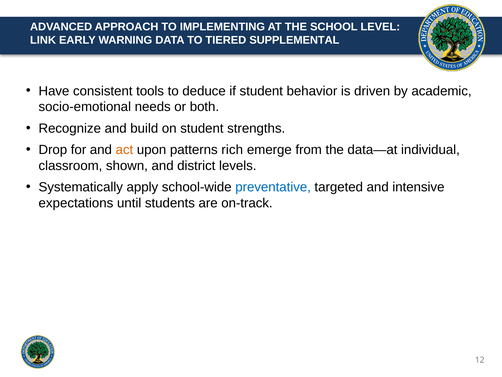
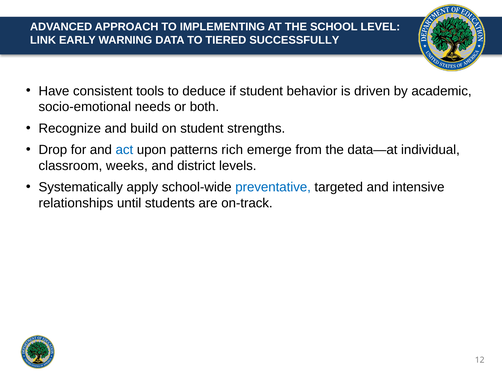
SUPPLEMENTAL: SUPPLEMENTAL -> SUCCESSFULLY
act colour: orange -> blue
shown: shown -> weeks
expectations: expectations -> relationships
